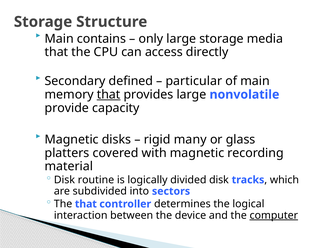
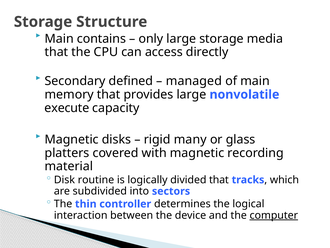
particular: particular -> managed
that at (109, 94) underline: present -> none
provide: provide -> execute
divided disk: disk -> that
The that: that -> thin
